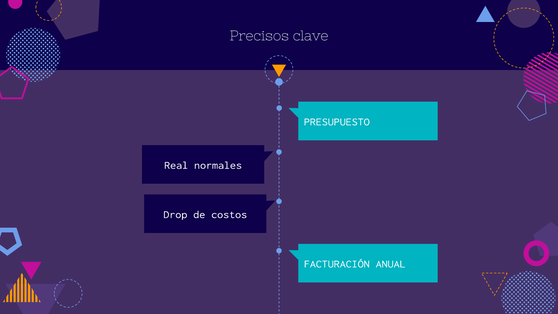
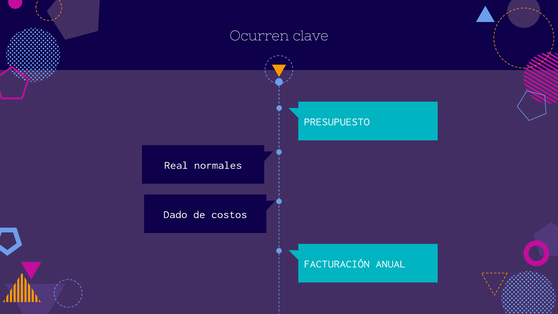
Precisos: Precisos -> Ocurren
Drop: Drop -> Dado
